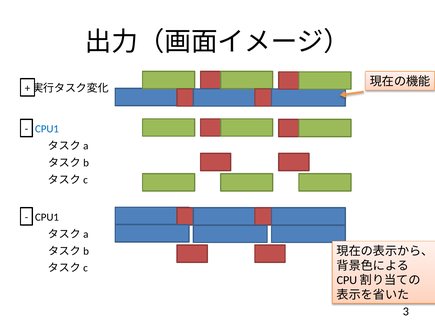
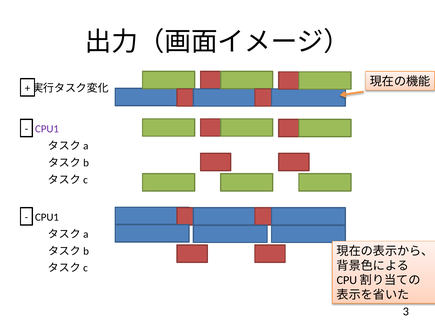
CPU1 at (47, 129) colour: blue -> purple
